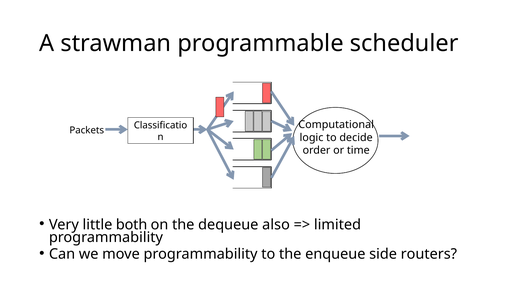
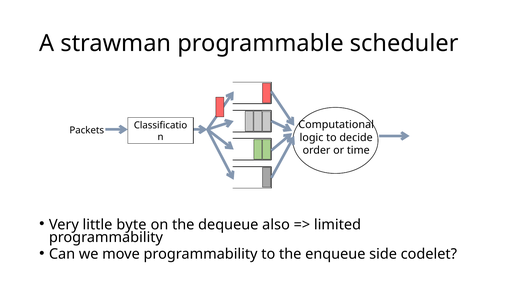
both: both -> byte
routers: routers -> codelet
